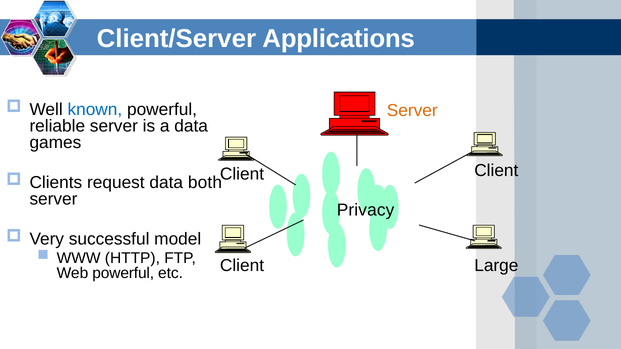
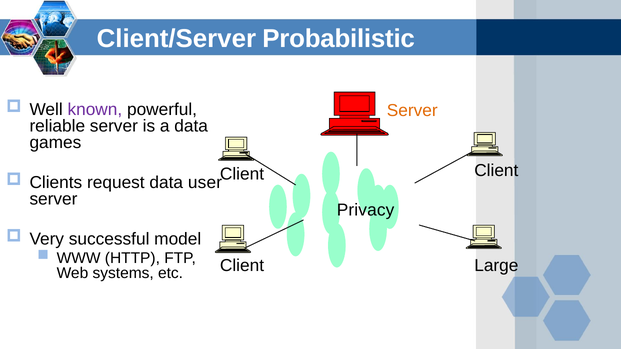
Applications: Applications -> Probabilistic
known colour: blue -> purple
both: both -> user
Web powerful: powerful -> systems
